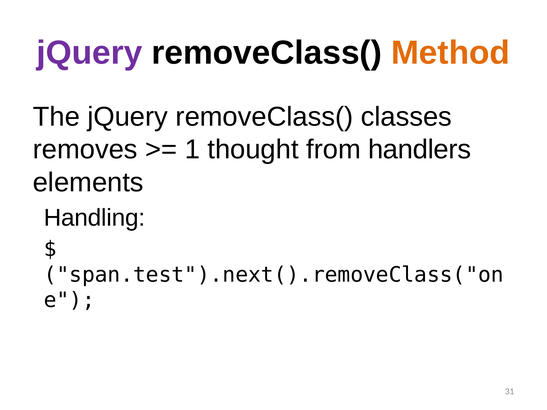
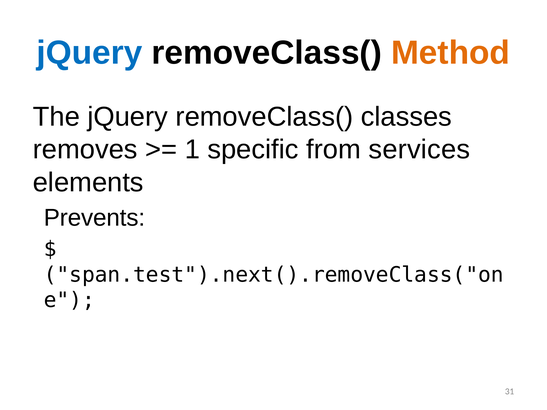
jQuery at (89, 53) colour: purple -> blue
thought: thought -> specific
handlers: handlers -> services
Handling: Handling -> Prevents
